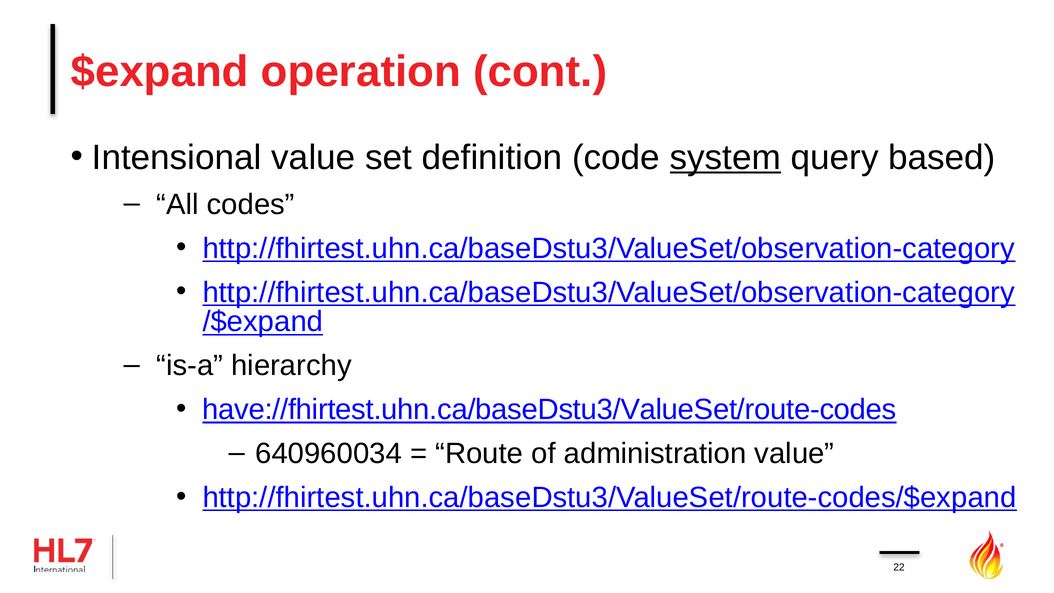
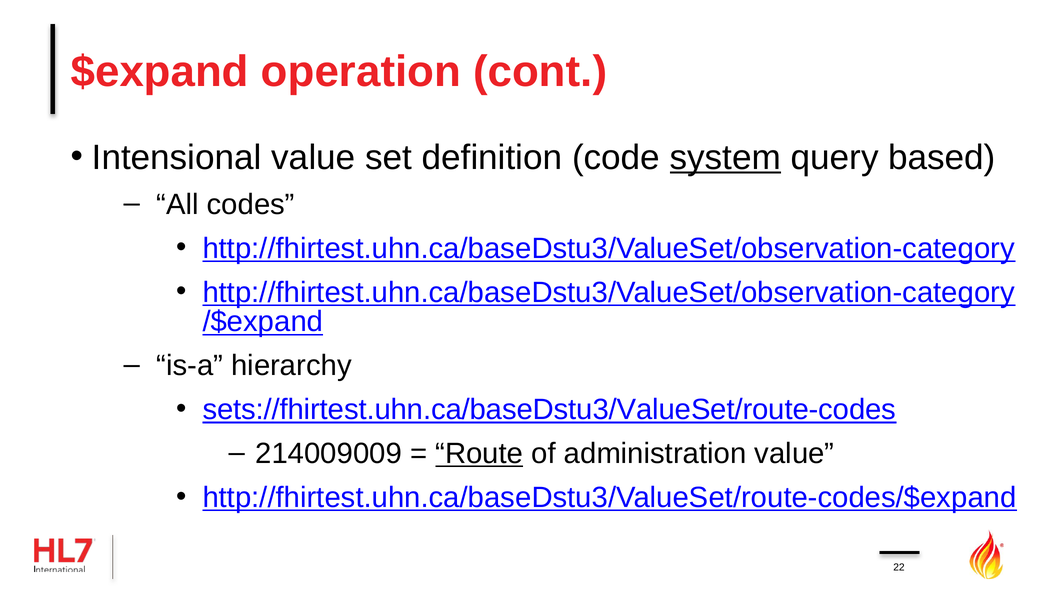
have://fhirtest.uhn.ca/baseDstu3/ValueSet/route-codes: have://fhirtest.uhn.ca/baseDstu3/ValueSet/route-codes -> sets://fhirtest.uhn.ca/baseDstu3/ValueSet/route-codes
640960034: 640960034 -> 214009009
Route underline: none -> present
